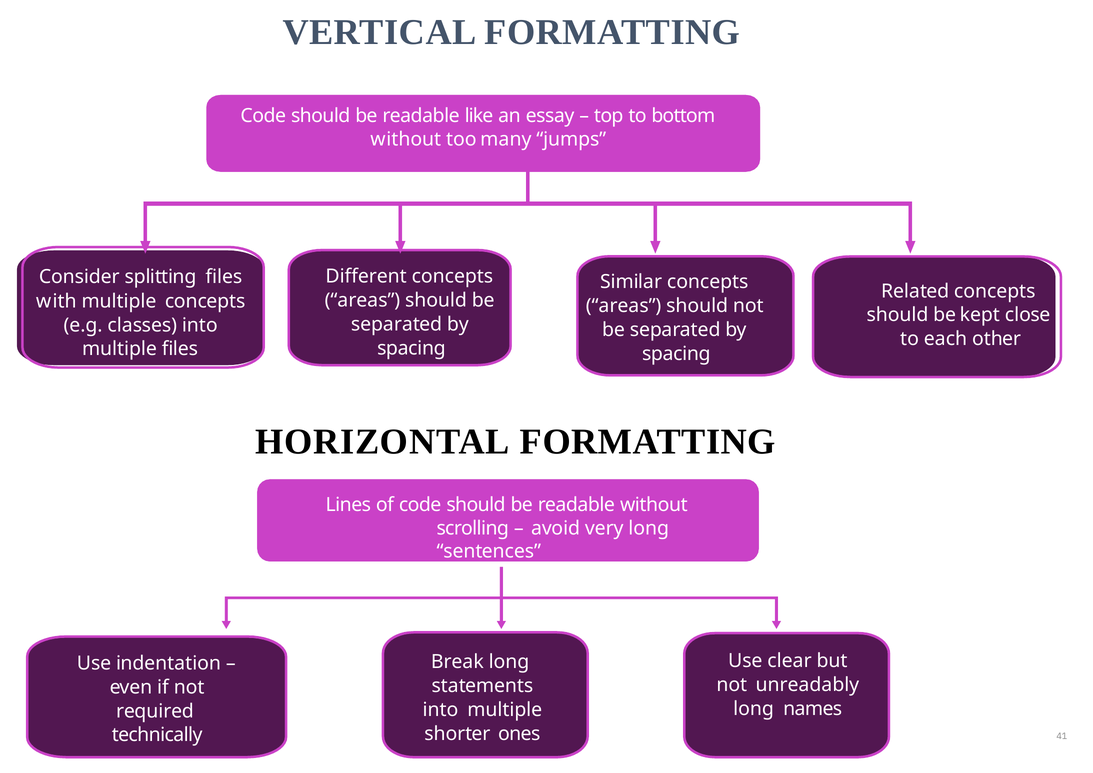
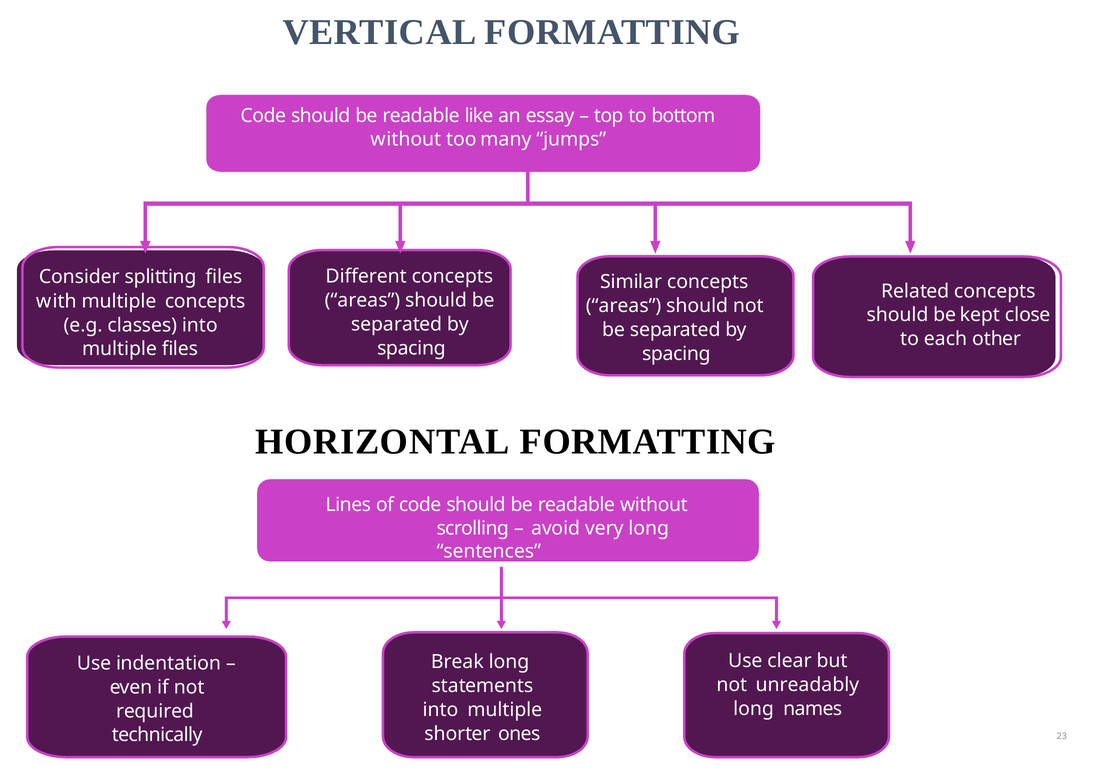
41: 41 -> 23
